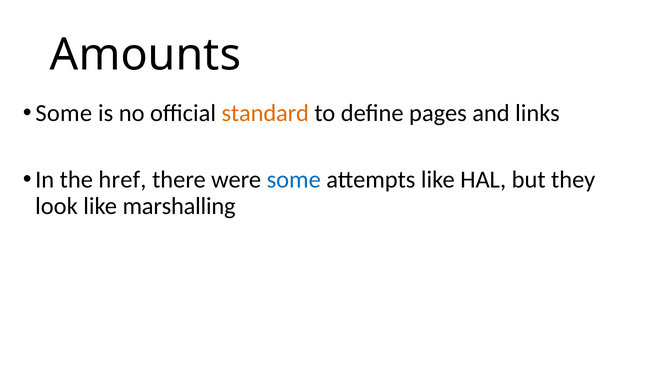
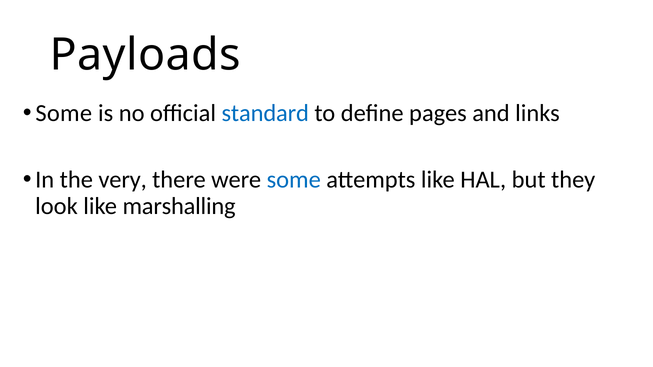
Amounts: Amounts -> Payloads
standard colour: orange -> blue
href: href -> very
